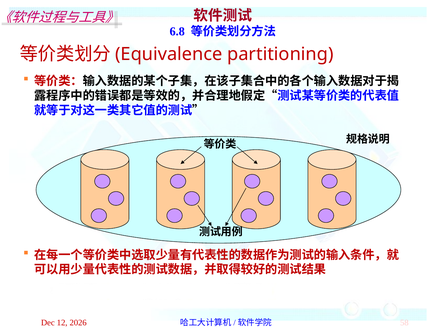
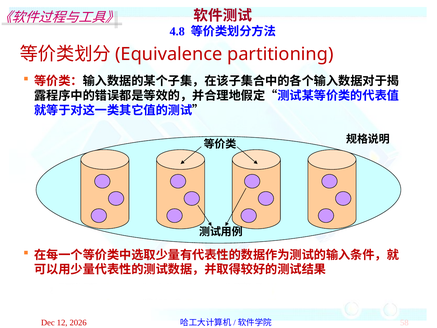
6.8: 6.8 -> 4.8
